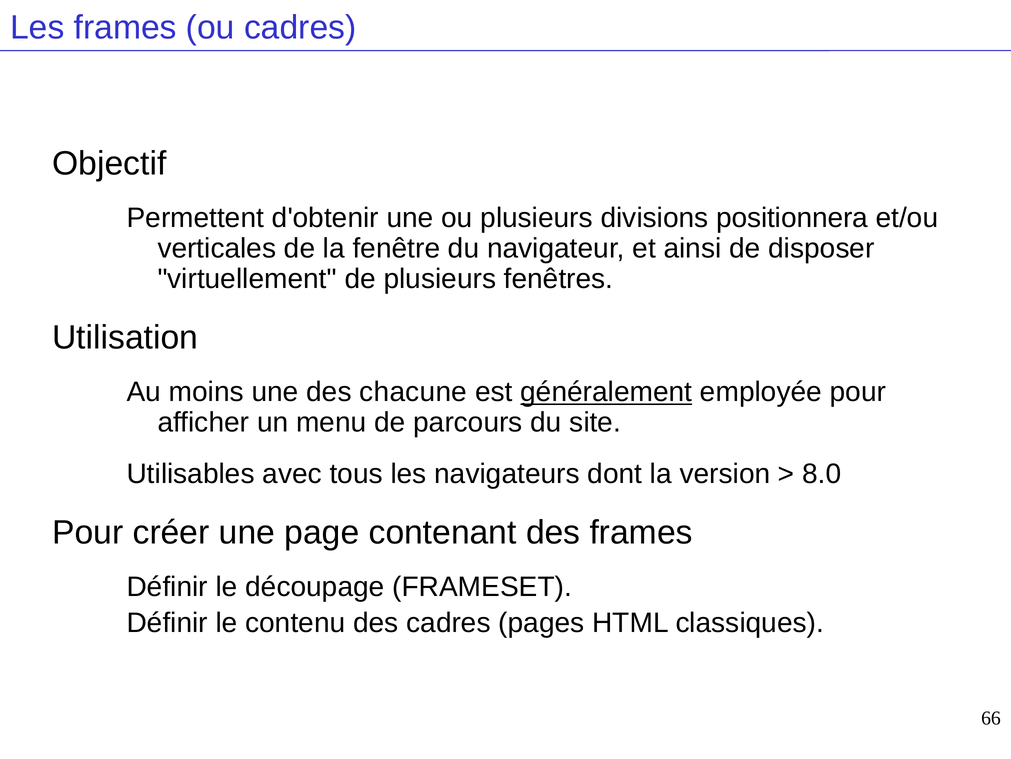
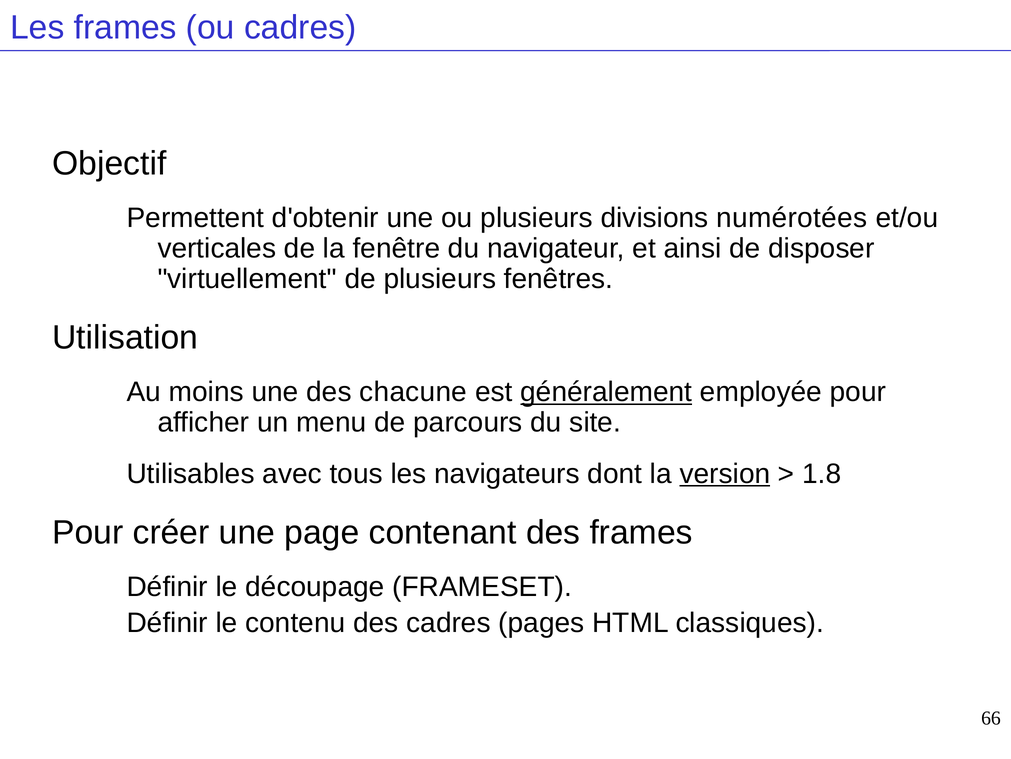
positionnera: positionnera -> numérotées
version underline: none -> present
8.0: 8.0 -> 1.8
